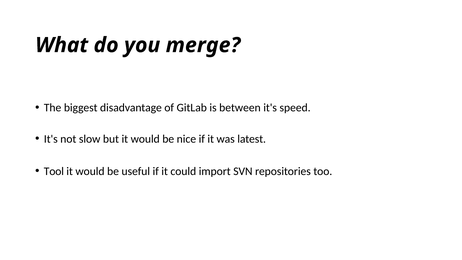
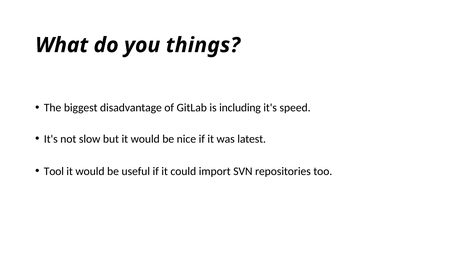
merge: merge -> things
between: between -> including
